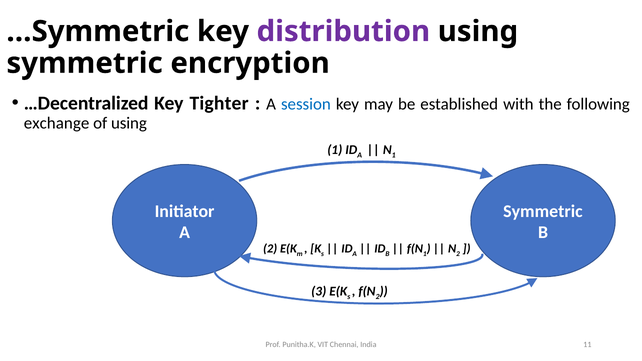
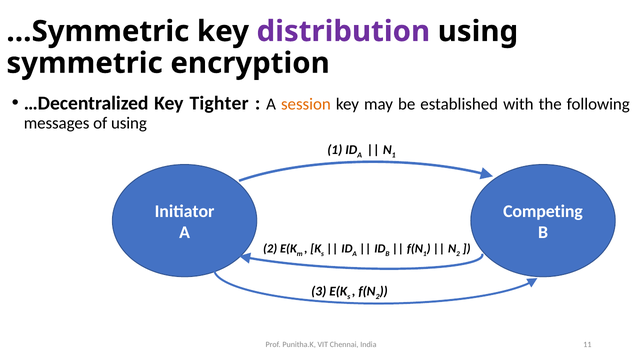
session colour: blue -> orange
exchange: exchange -> messages
Symmetric at (543, 211): Symmetric -> Competing
